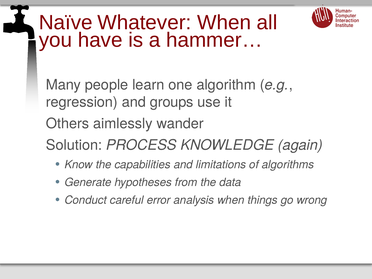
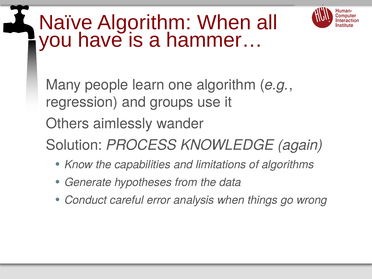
Naïve Whatever: Whatever -> Algorithm
